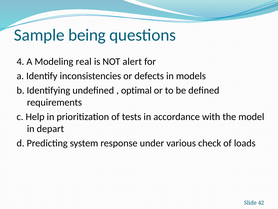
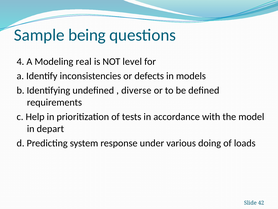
alert: alert -> level
optimal: optimal -> diverse
check: check -> doing
